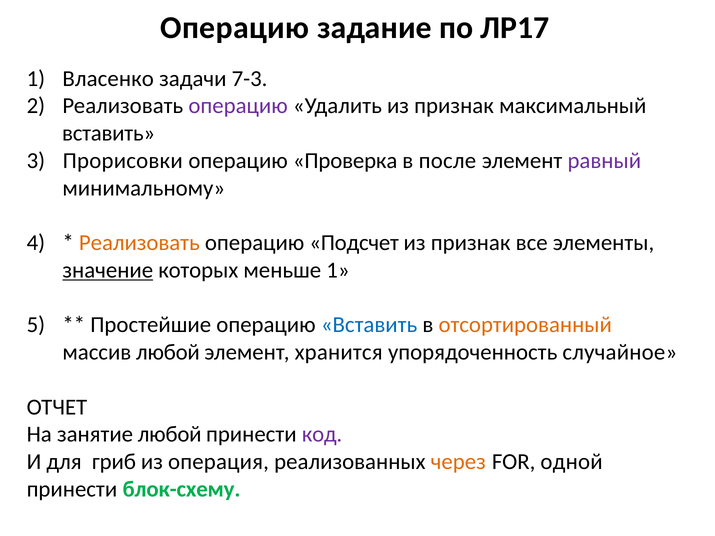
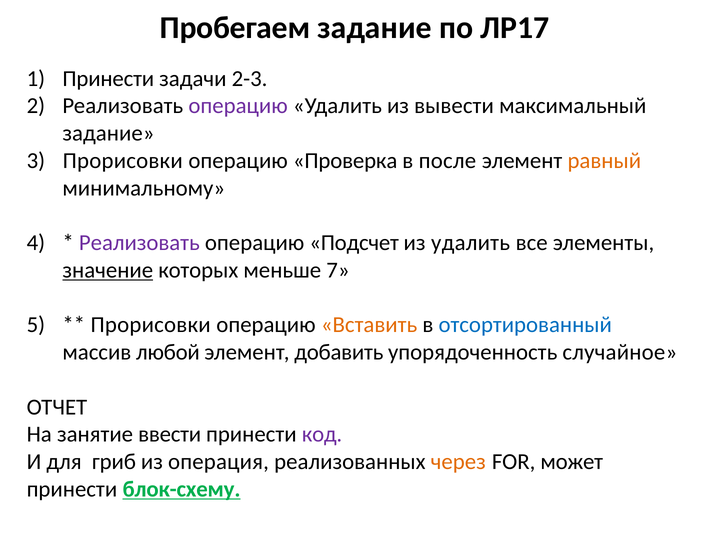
Операцию at (235, 28): Операцию -> Пробегаем
Власенко at (108, 79): Власенко -> Принести
7-3: 7-3 -> 2-3
Удалить из признак: признак -> вывести
вставить at (109, 133): вставить -> задание
равный colour: purple -> orange
Реализовать at (139, 243) colour: orange -> purple
признак at (471, 243): признак -> удалить
меньше 1: 1 -> 7
Простейшие at (151, 325): Простейшие -> Прорисовки
Вставить at (369, 325) colour: blue -> orange
отсортированный colour: orange -> blue
хранится: хранится -> добавить
занятие любой: любой -> ввести
одной: одной -> может
блок-схему underline: none -> present
